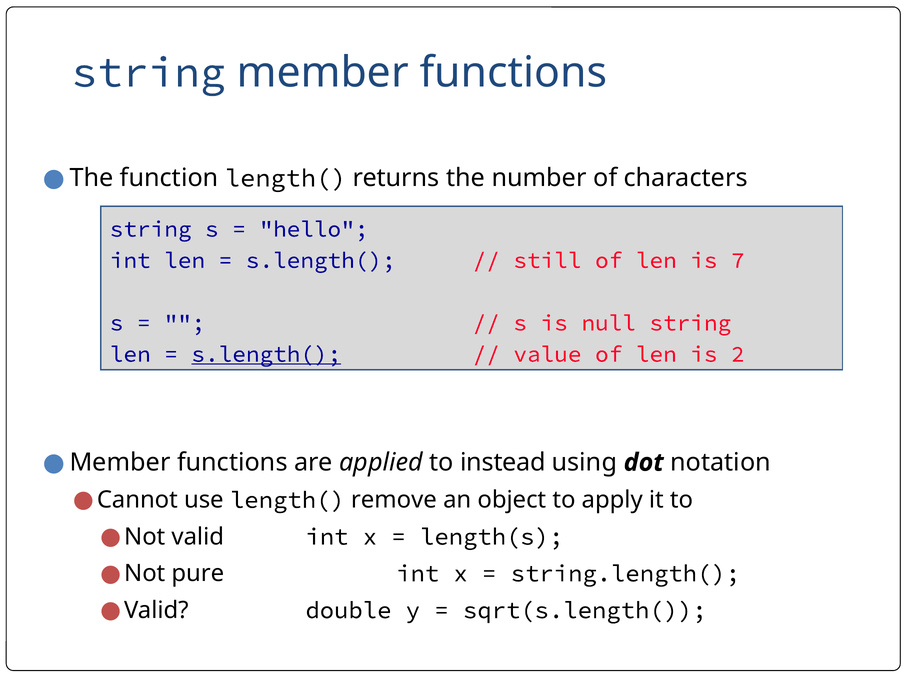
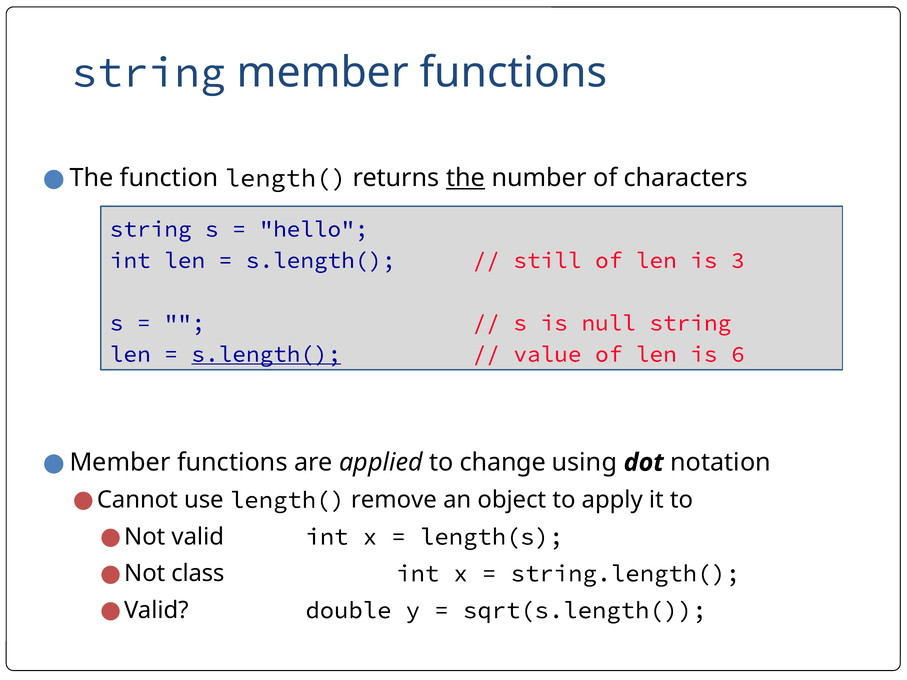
the at (466, 178) underline: none -> present
7: 7 -> 3
2: 2 -> 6
instead: instead -> change
pure: pure -> class
